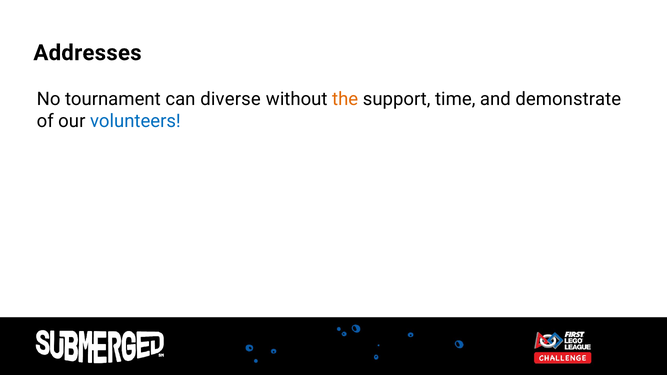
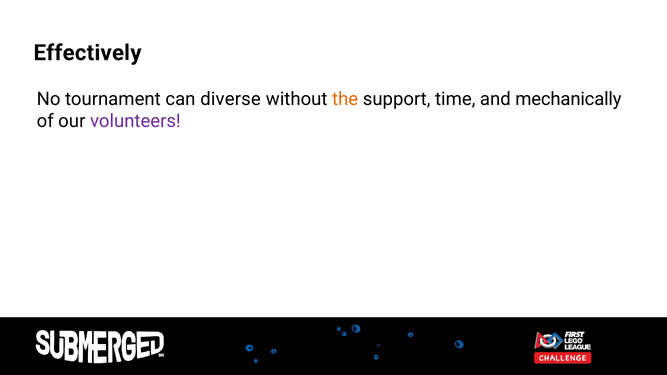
Addresses: Addresses -> Effectively
demonstrate: demonstrate -> mechanically
volunteers colour: blue -> purple
